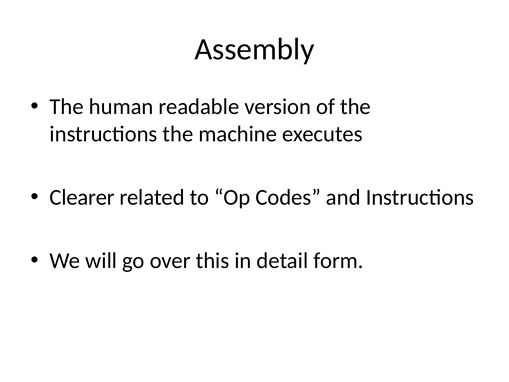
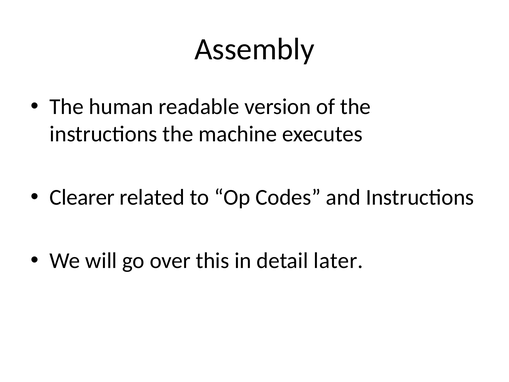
form: form -> later
